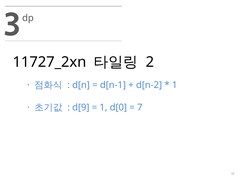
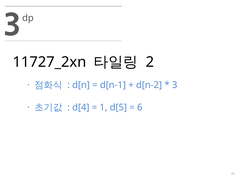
1 at (175, 85): 1 -> 3
d[9: d[9 -> d[4
d[0: d[0 -> d[5
7: 7 -> 6
